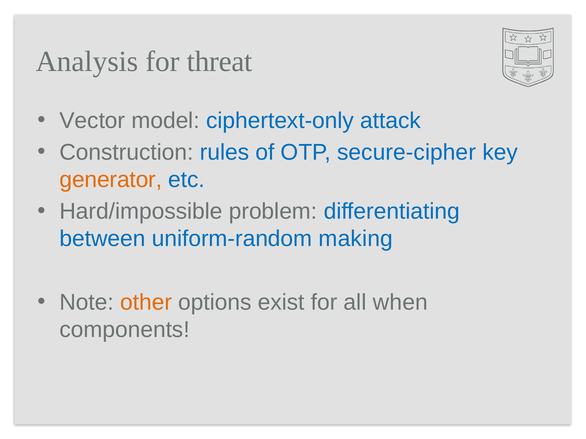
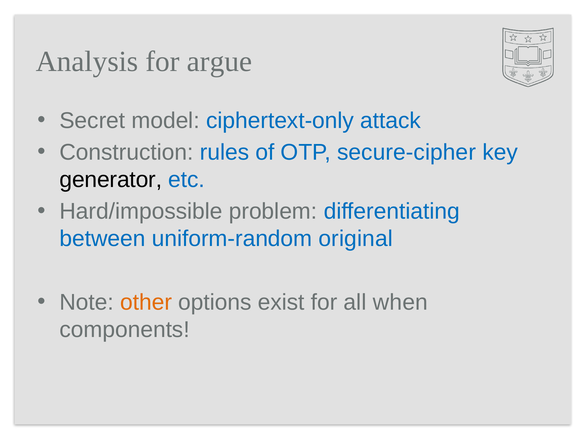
threat: threat -> argue
Vector: Vector -> Secret
generator colour: orange -> black
making: making -> original
